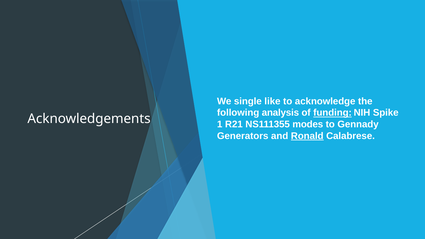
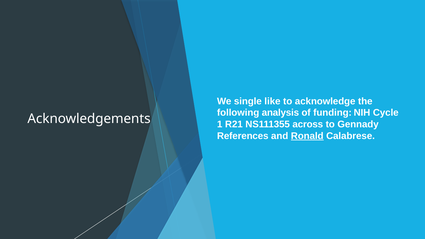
funding underline: present -> none
Spike: Spike -> Cycle
modes: modes -> across
Generators: Generators -> References
